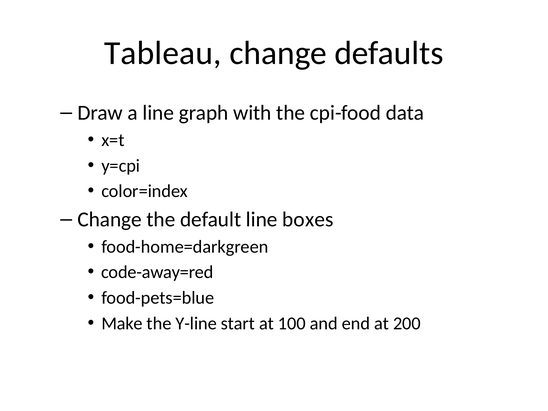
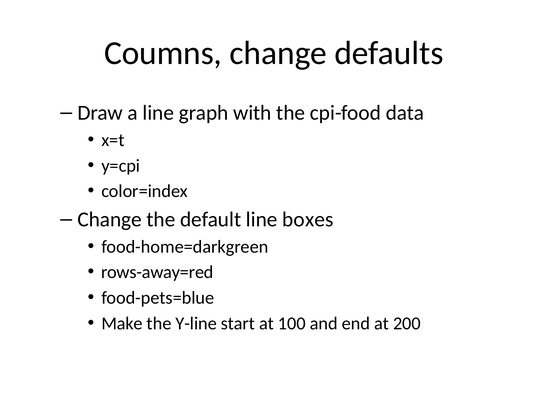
Tableau: Tableau -> Coumns
code-away=red: code-away=red -> rows-away=red
